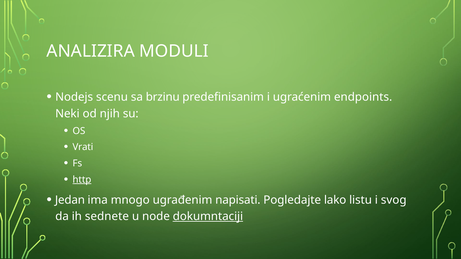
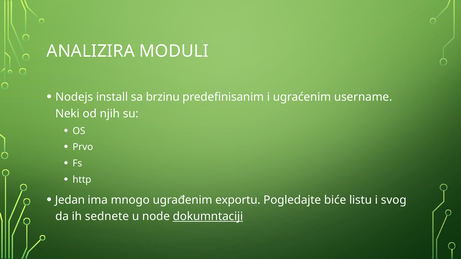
scenu: scenu -> install
endpoints: endpoints -> username
Vrati: Vrati -> Prvo
http underline: present -> none
napisati: napisati -> exportu
lako: lako -> biće
